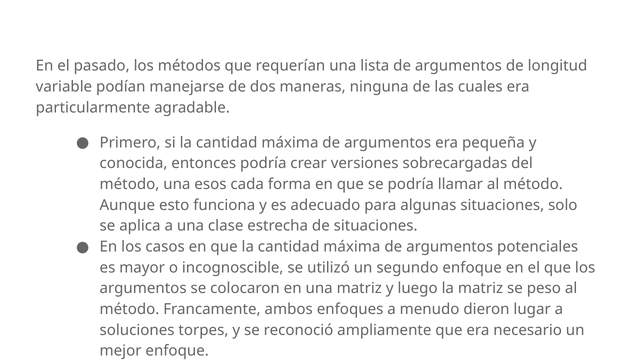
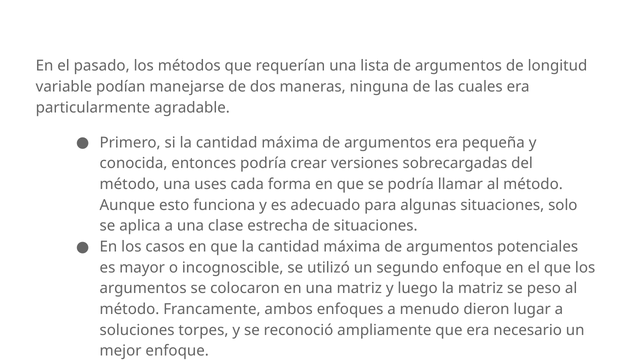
esos: esos -> uses
